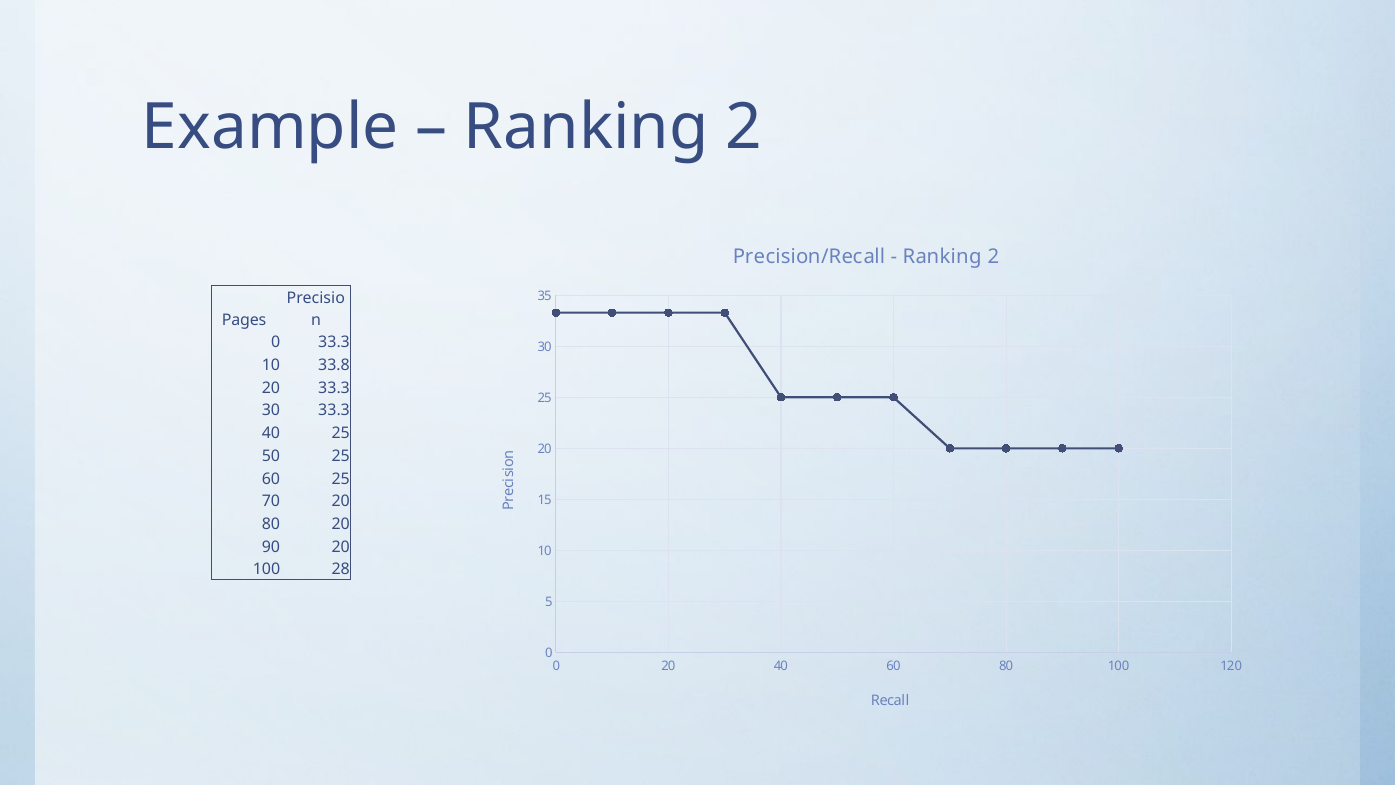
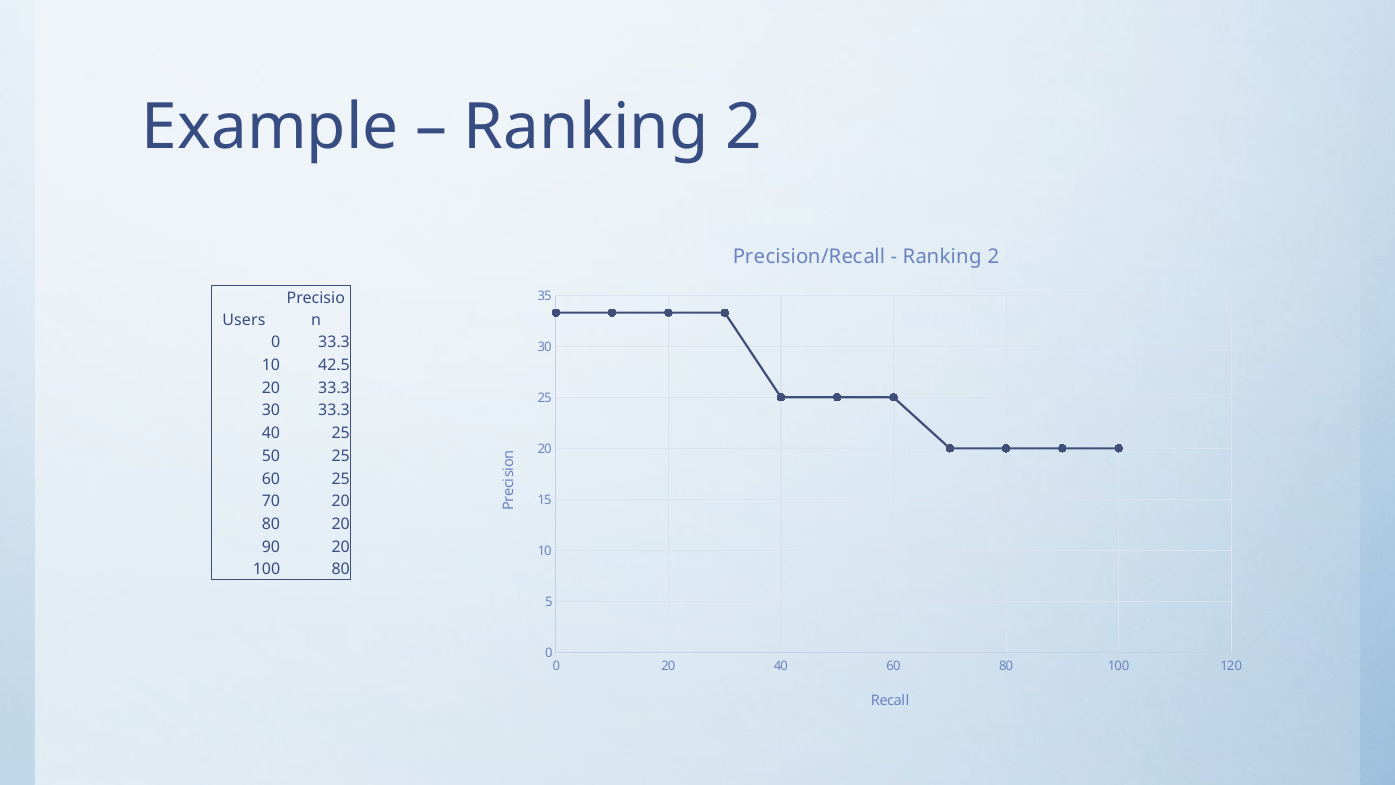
Pages: Pages -> Users
33.8: 33.8 -> 42.5
100 28: 28 -> 80
